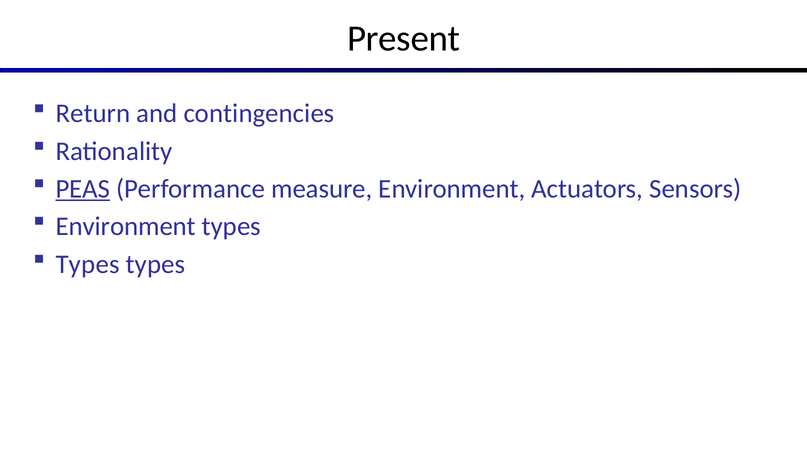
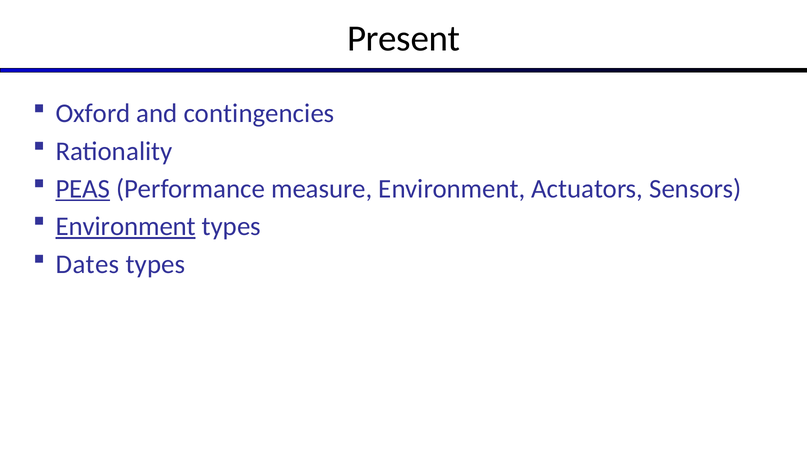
Return: Return -> Oxford
Environment at (126, 226) underline: none -> present
Types at (88, 264): Types -> Dates
